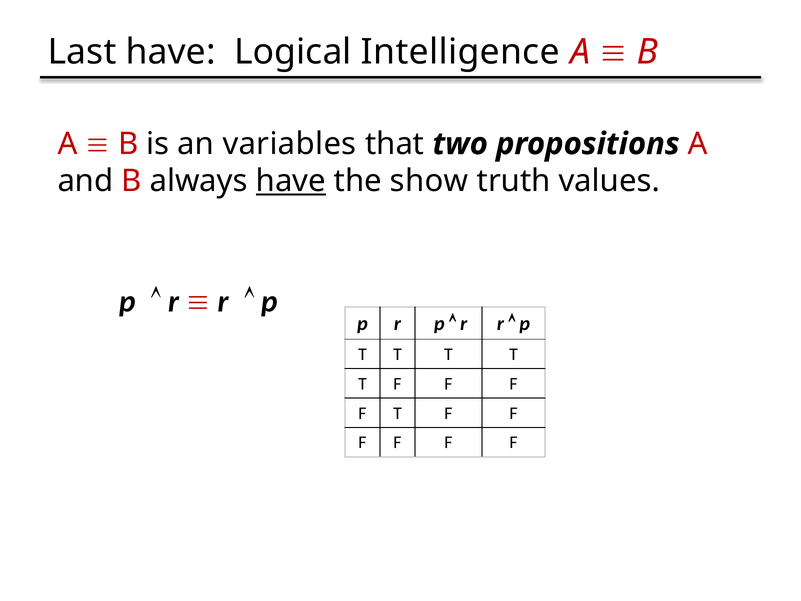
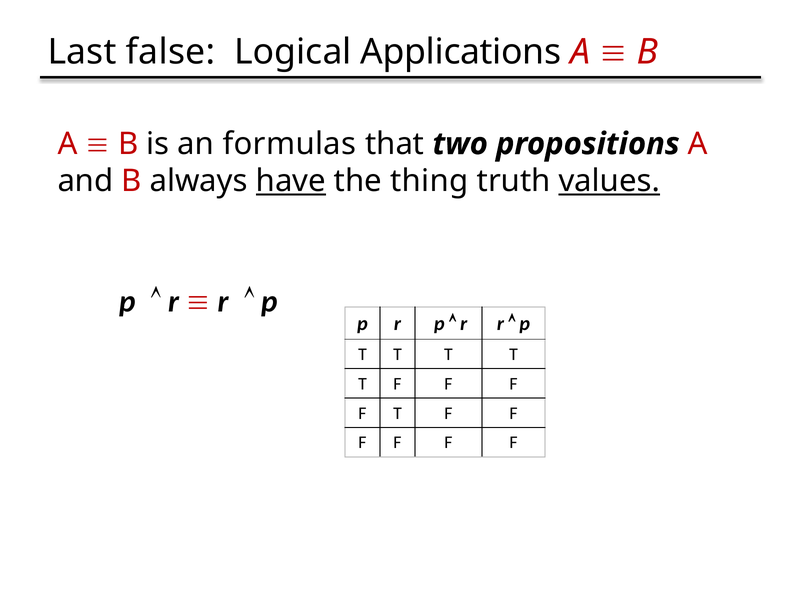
Last have: have -> false
Intelligence: Intelligence -> Applications
variables: variables -> formulas
show: show -> thing
values underline: none -> present
